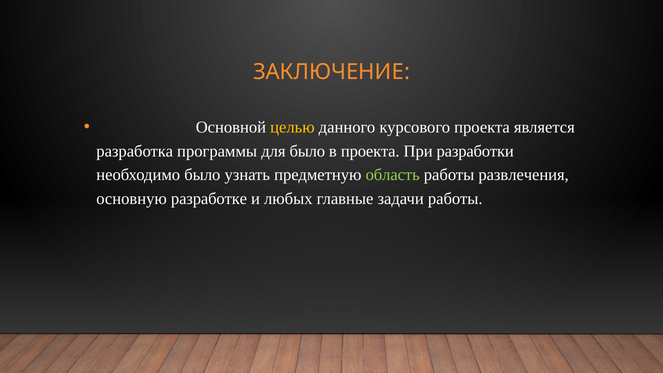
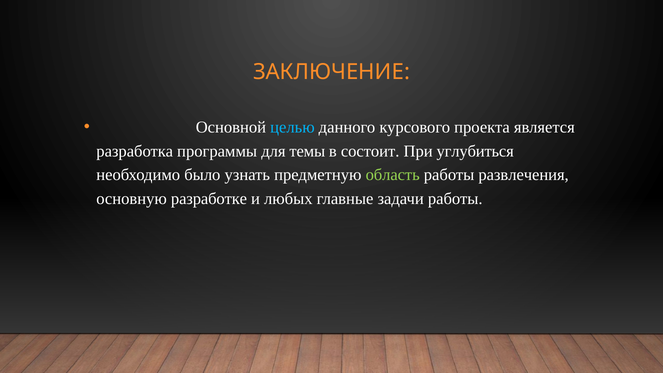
целью colour: yellow -> light blue
для было: было -> темы
в проекта: проекта -> состоит
разработки: разработки -> углубиться
